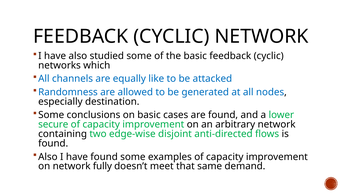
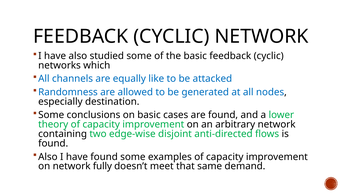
secure: secure -> theory
